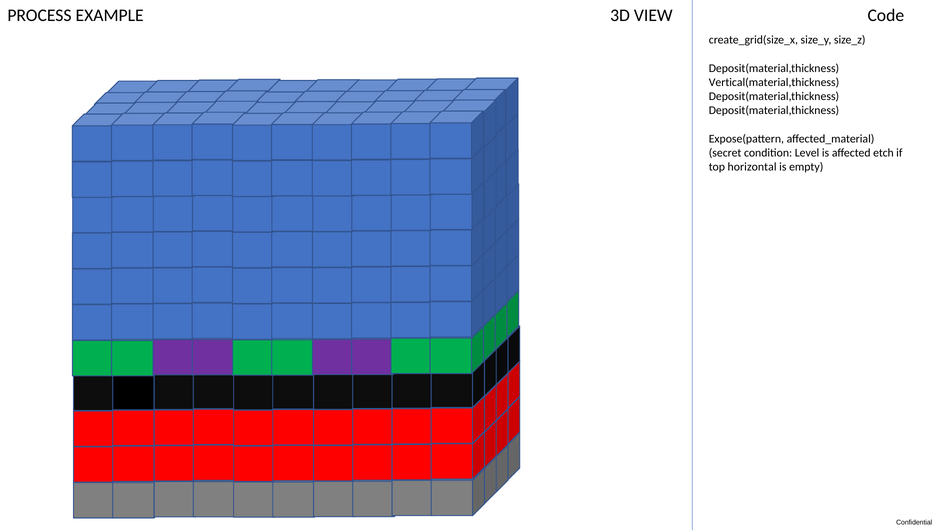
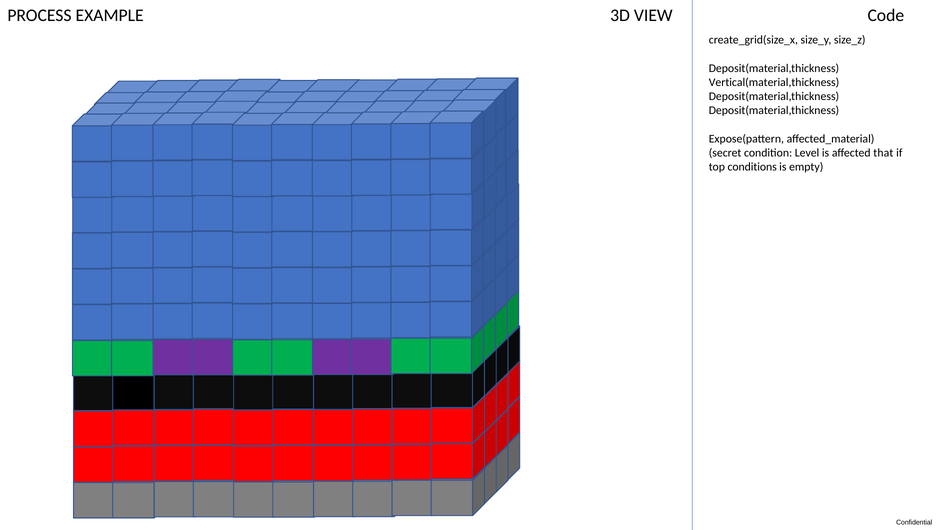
etch: etch -> that
horizontal: horizontal -> conditions
